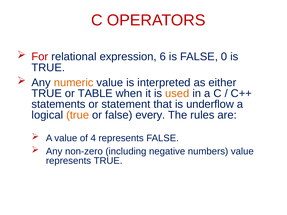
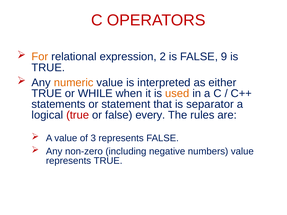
For colour: red -> orange
6: 6 -> 2
0: 0 -> 9
TABLE: TABLE -> WHILE
underflow: underflow -> separator
true at (78, 115) colour: orange -> red
4: 4 -> 3
